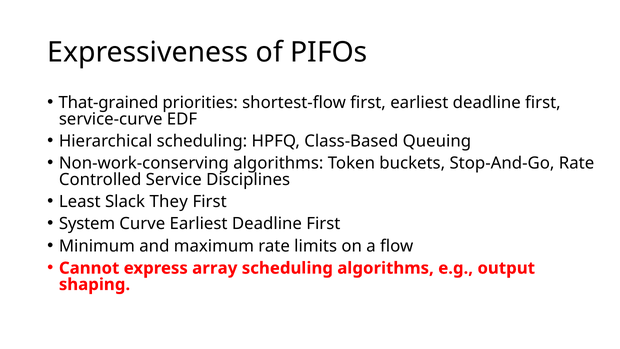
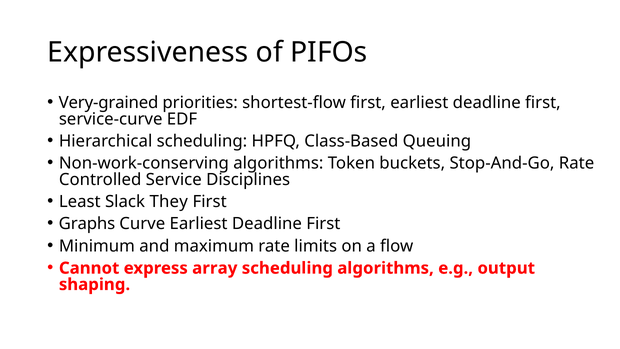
That-grained: That-grained -> Very-grained
System: System -> Graphs
